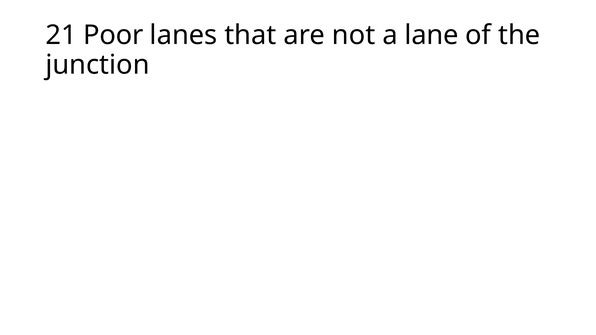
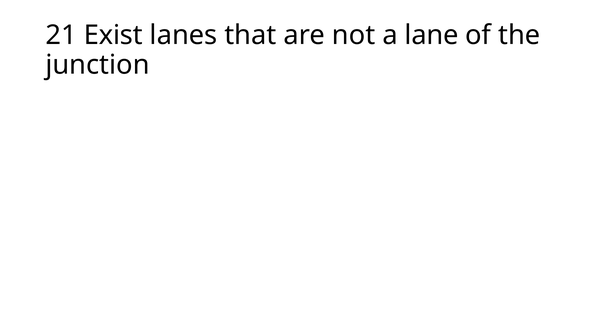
Poor: Poor -> Exist
